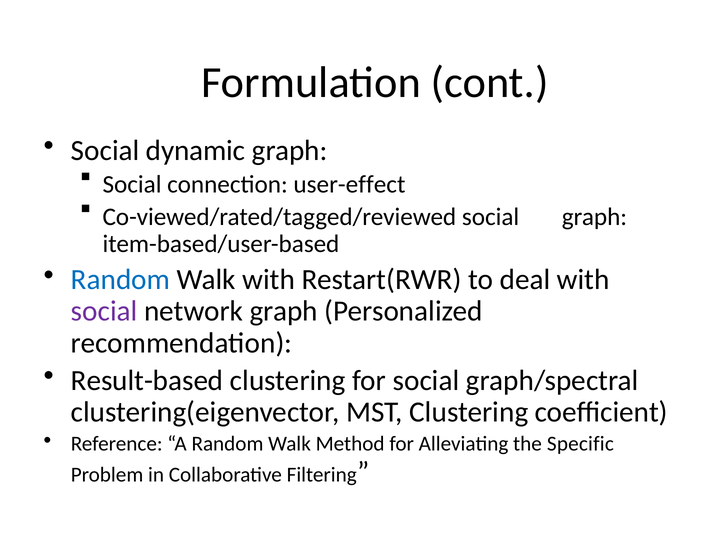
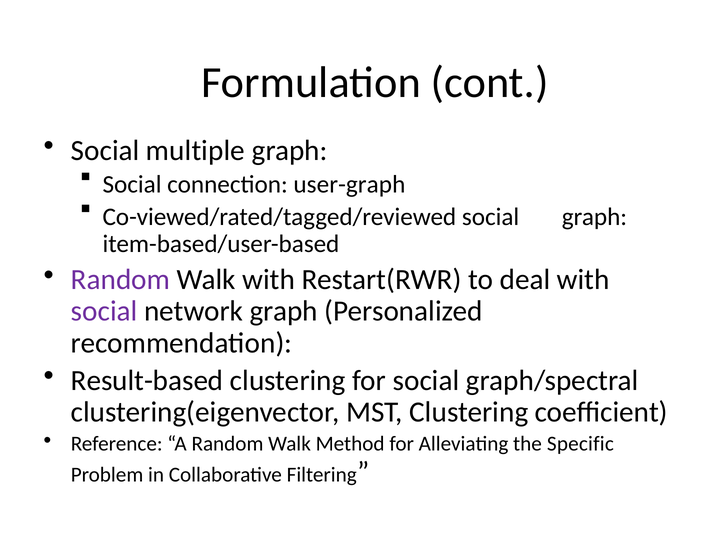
dynamic: dynamic -> multiple
user-effect: user-effect -> user-graph
Random at (120, 279) colour: blue -> purple
